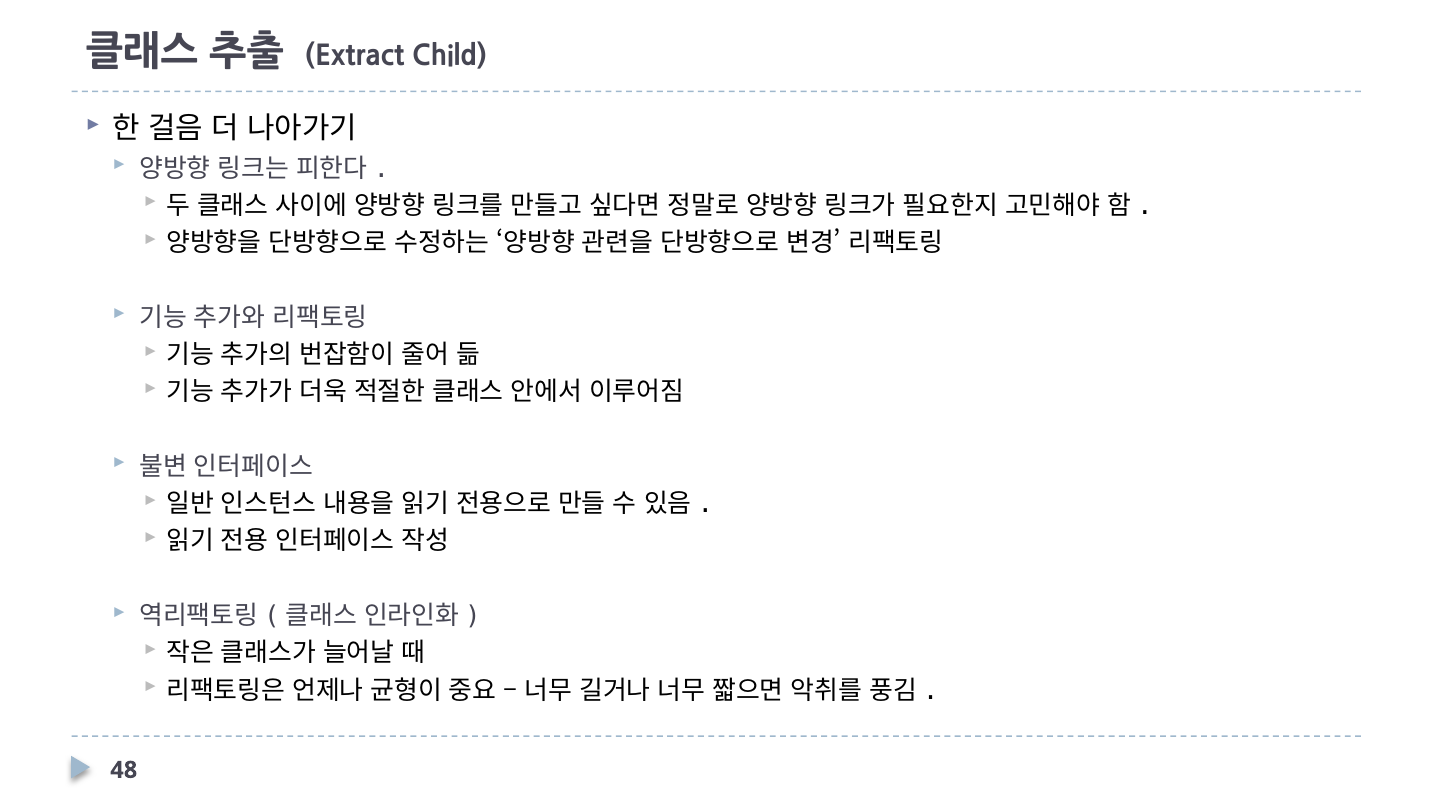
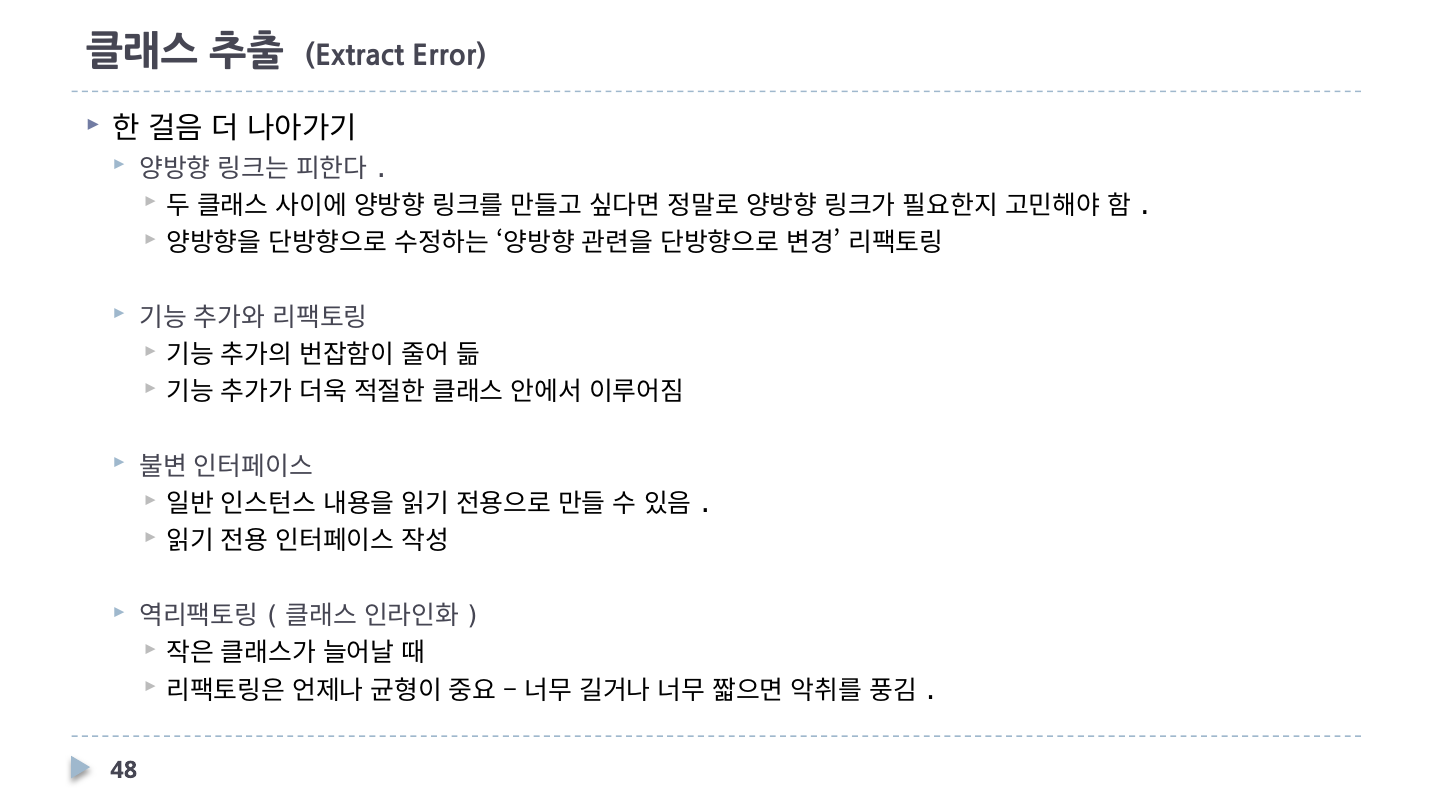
Child: Child -> Error
